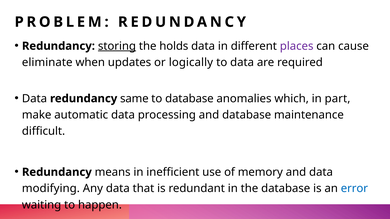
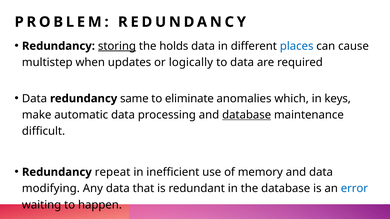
places colour: purple -> blue
eliminate: eliminate -> multistep
to database: database -> eliminate
part: part -> keys
database at (247, 115) underline: none -> present
means: means -> repeat
